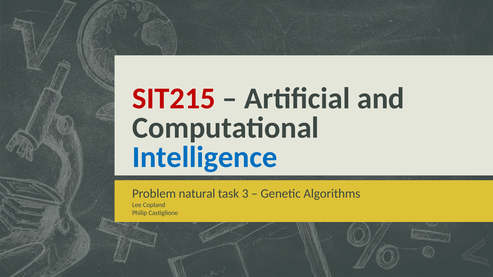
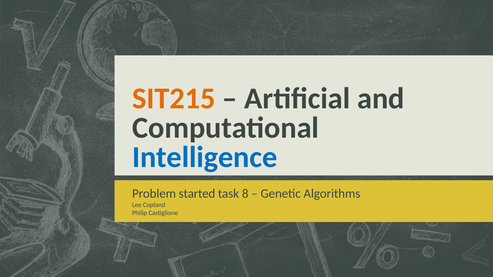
SIT215 colour: red -> orange
natural: natural -> started
3: 3 -> 8
